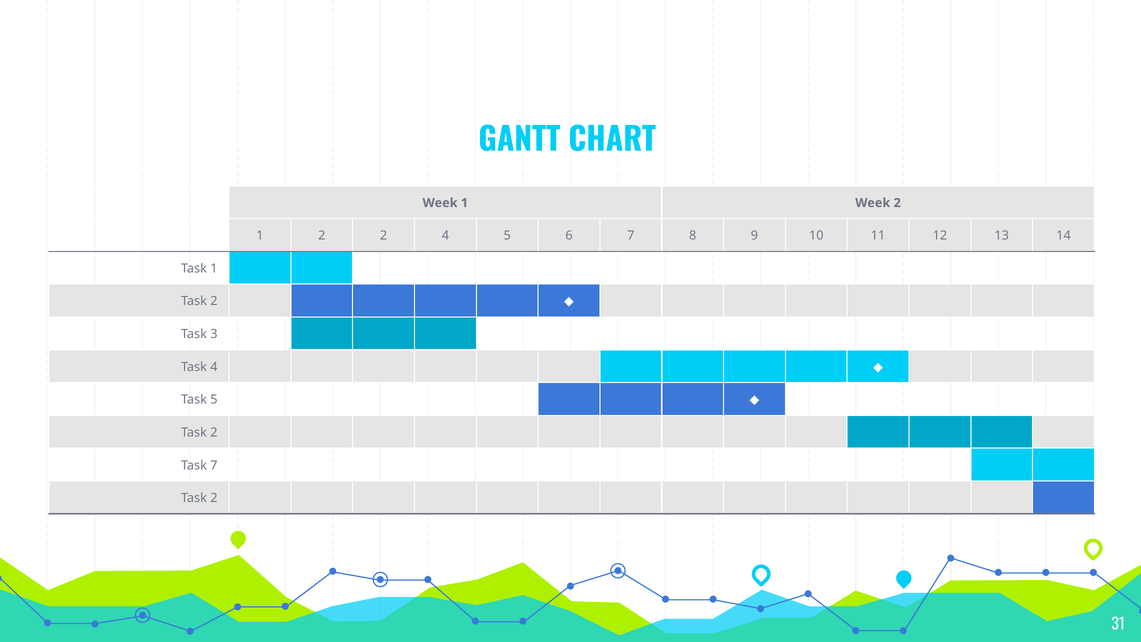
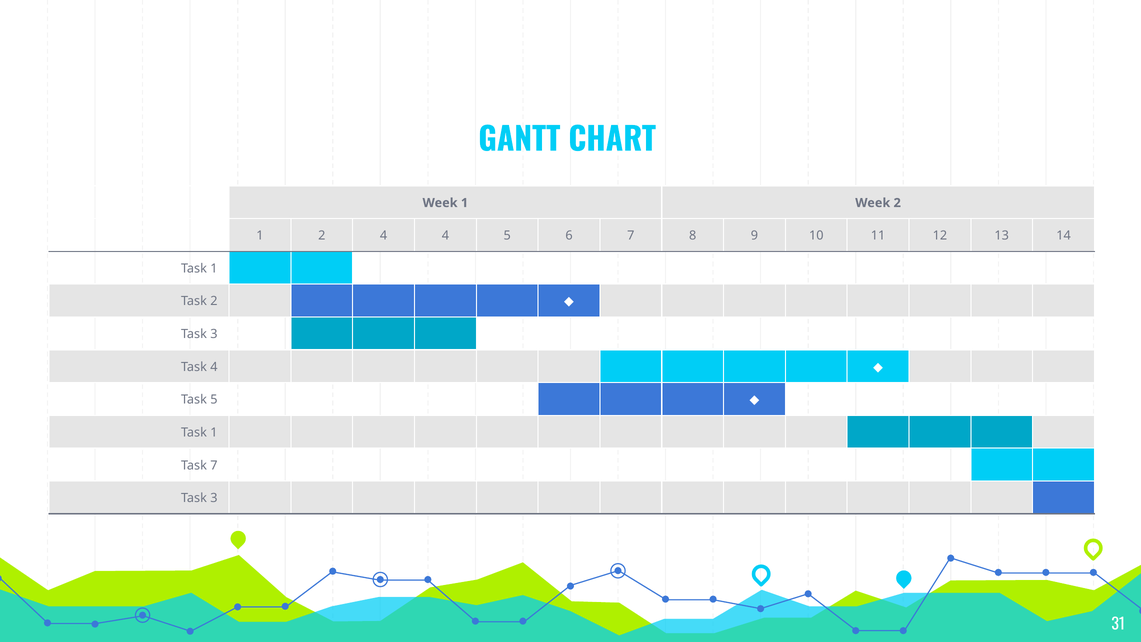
2 2: 2 -> 4
2 at (214, 432): 2 -> 1
2 at (214, 498): 2 -> 3
